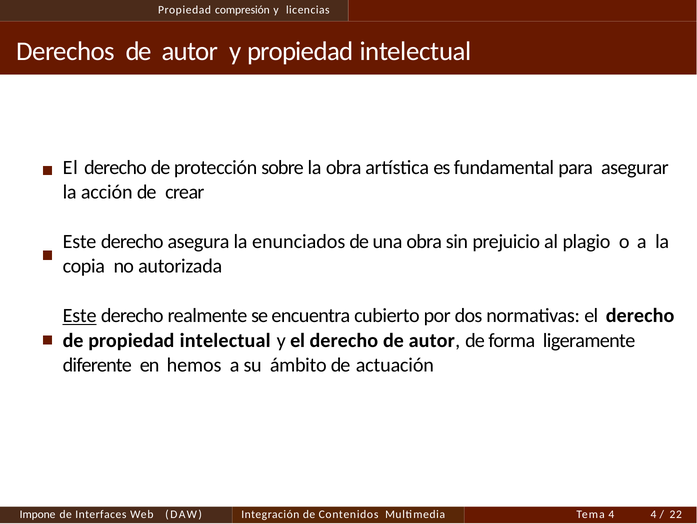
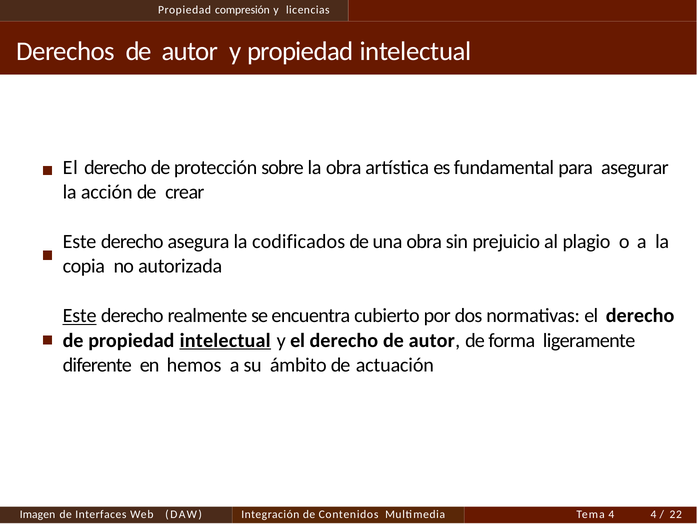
enunciados: enunciados -> codificados
intelectual at (225, 340) underline: none -> present
Impone: Impone -> Imagen
